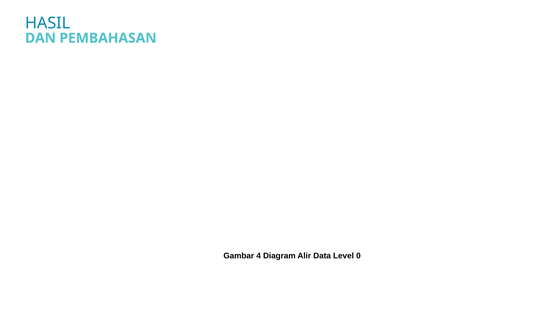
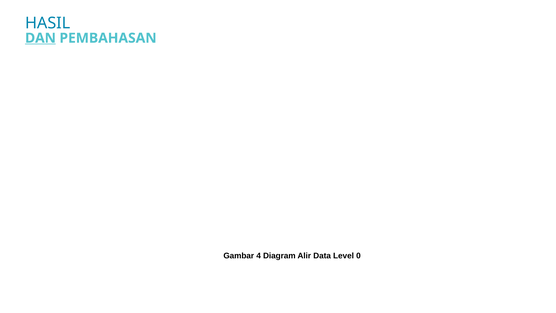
DAN underline: none -> present
